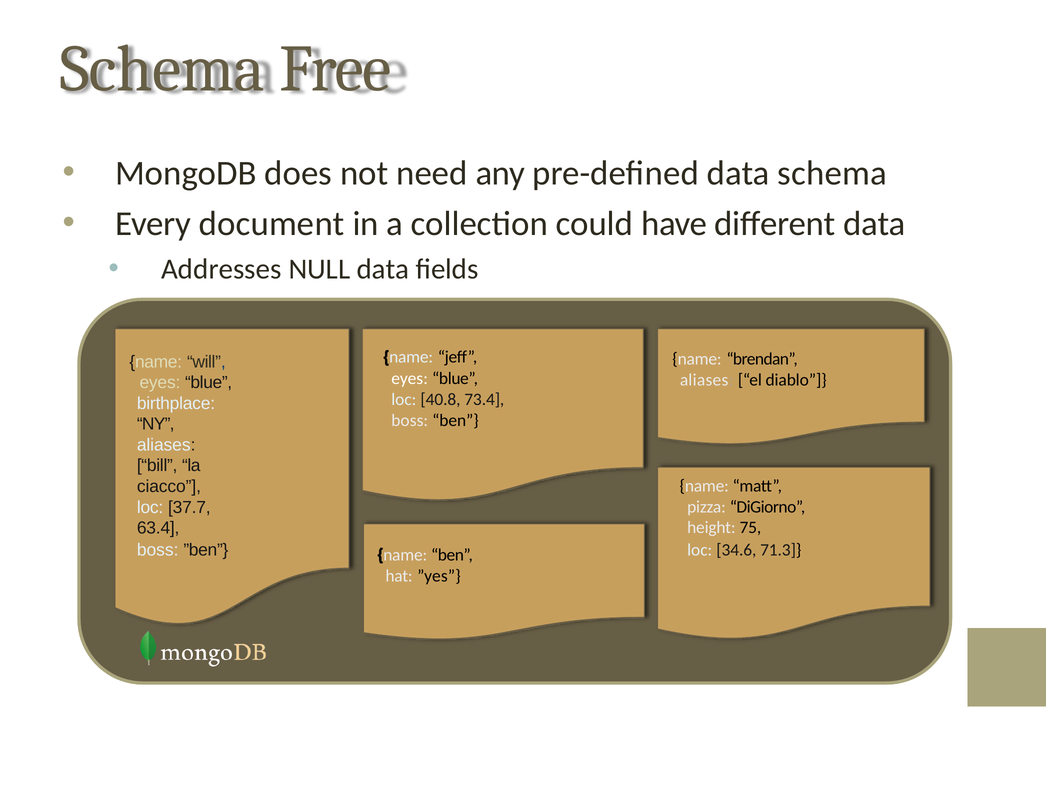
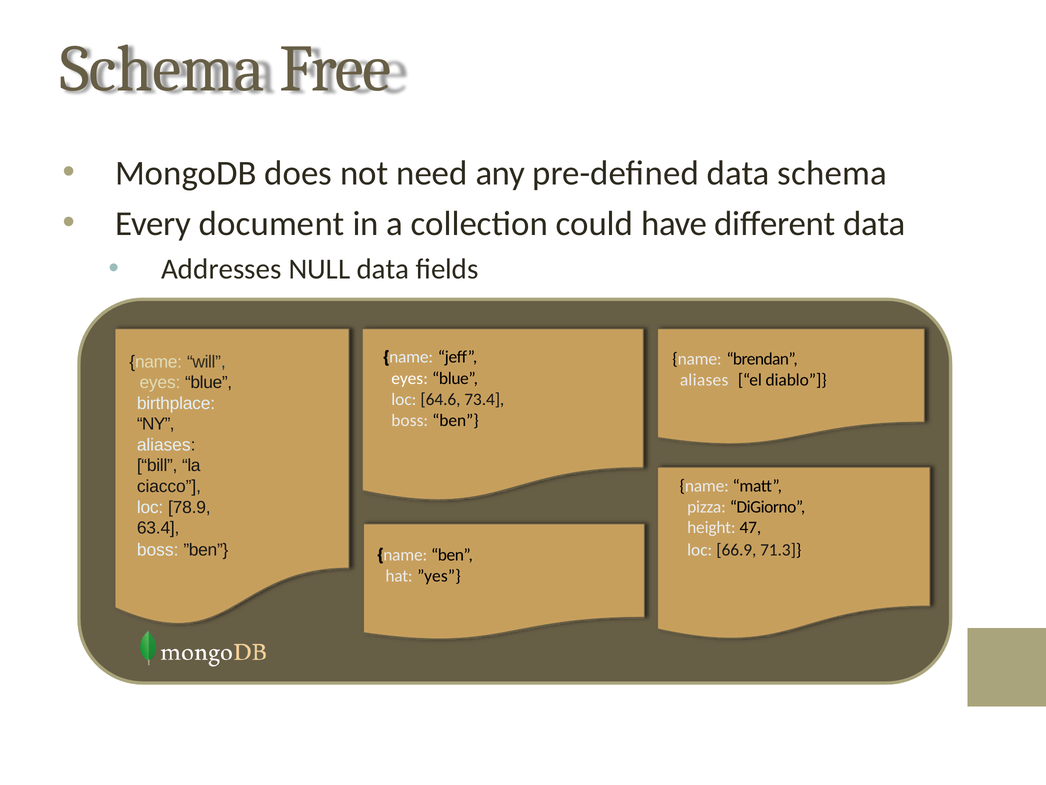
40.8: 40.8 -> 64.6
37.7: 37.7 -> 78.9
75: 75 -> 47
34.6: 34.6 -> 66.9
